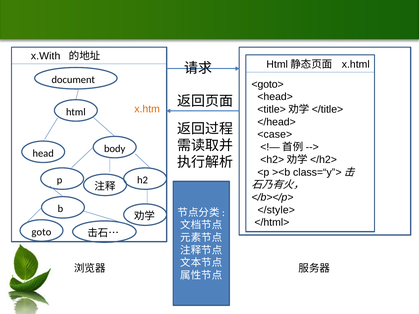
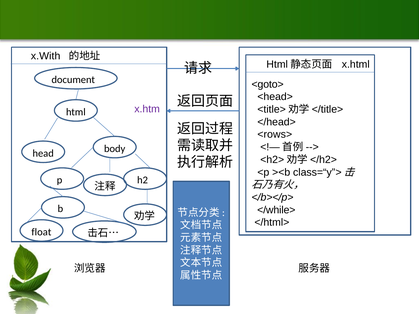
x.htm colour: orange -> purple
<case>: <case> -> <rows>
</style>: </style> -> </while>
goto: goto -> float
